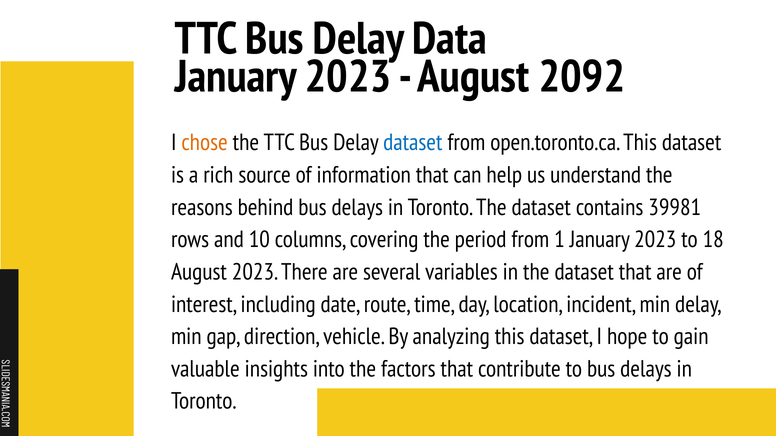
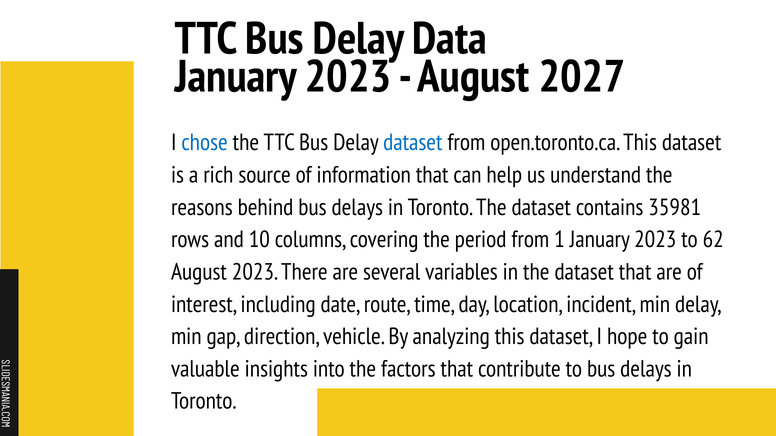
2092: 2092 -> 2027
chose colour: orange -> blue
39981: 39981 -> 35981
18: 18 -> 62
